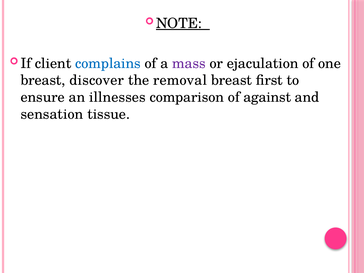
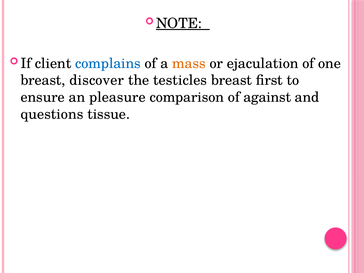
mass colour: purple -> orange
removal: removal -> testicles
illnesses: illnesses -> pleasure
sensation: sensation -> questions
